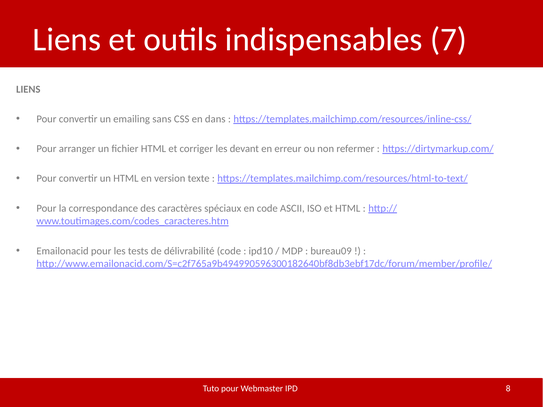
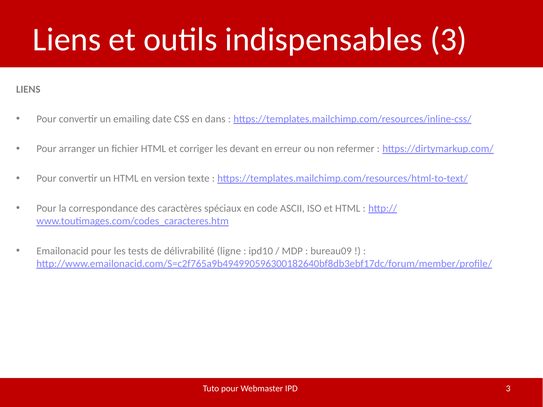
indispensables 7: 7 -> 3
sans: sans -> date
délivrabilité code: code -> ligne
IPD 8: 8 -> 3
